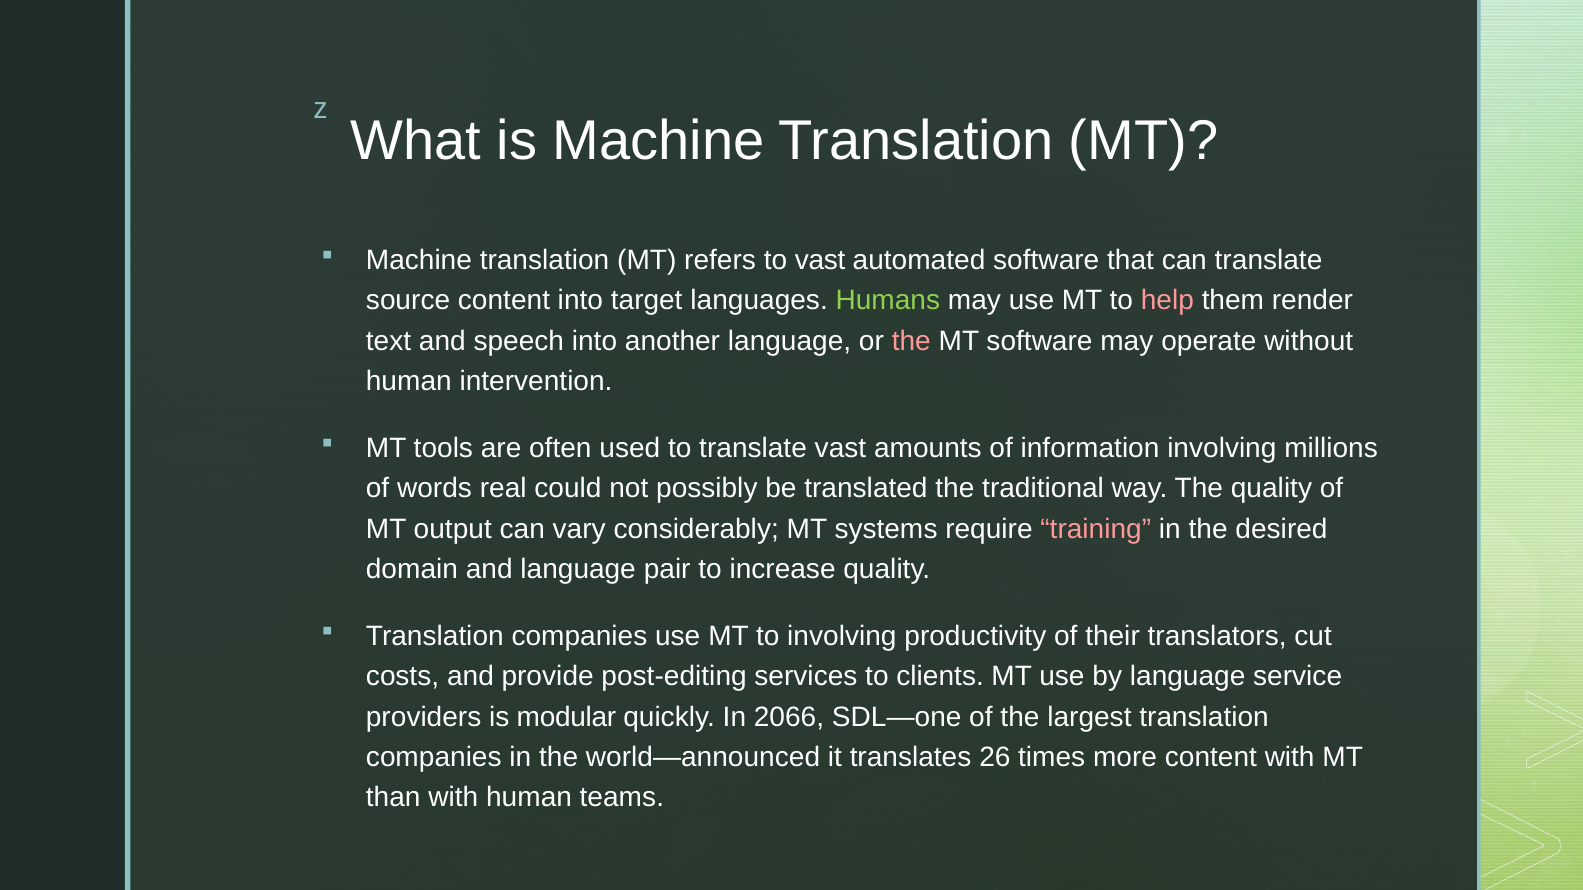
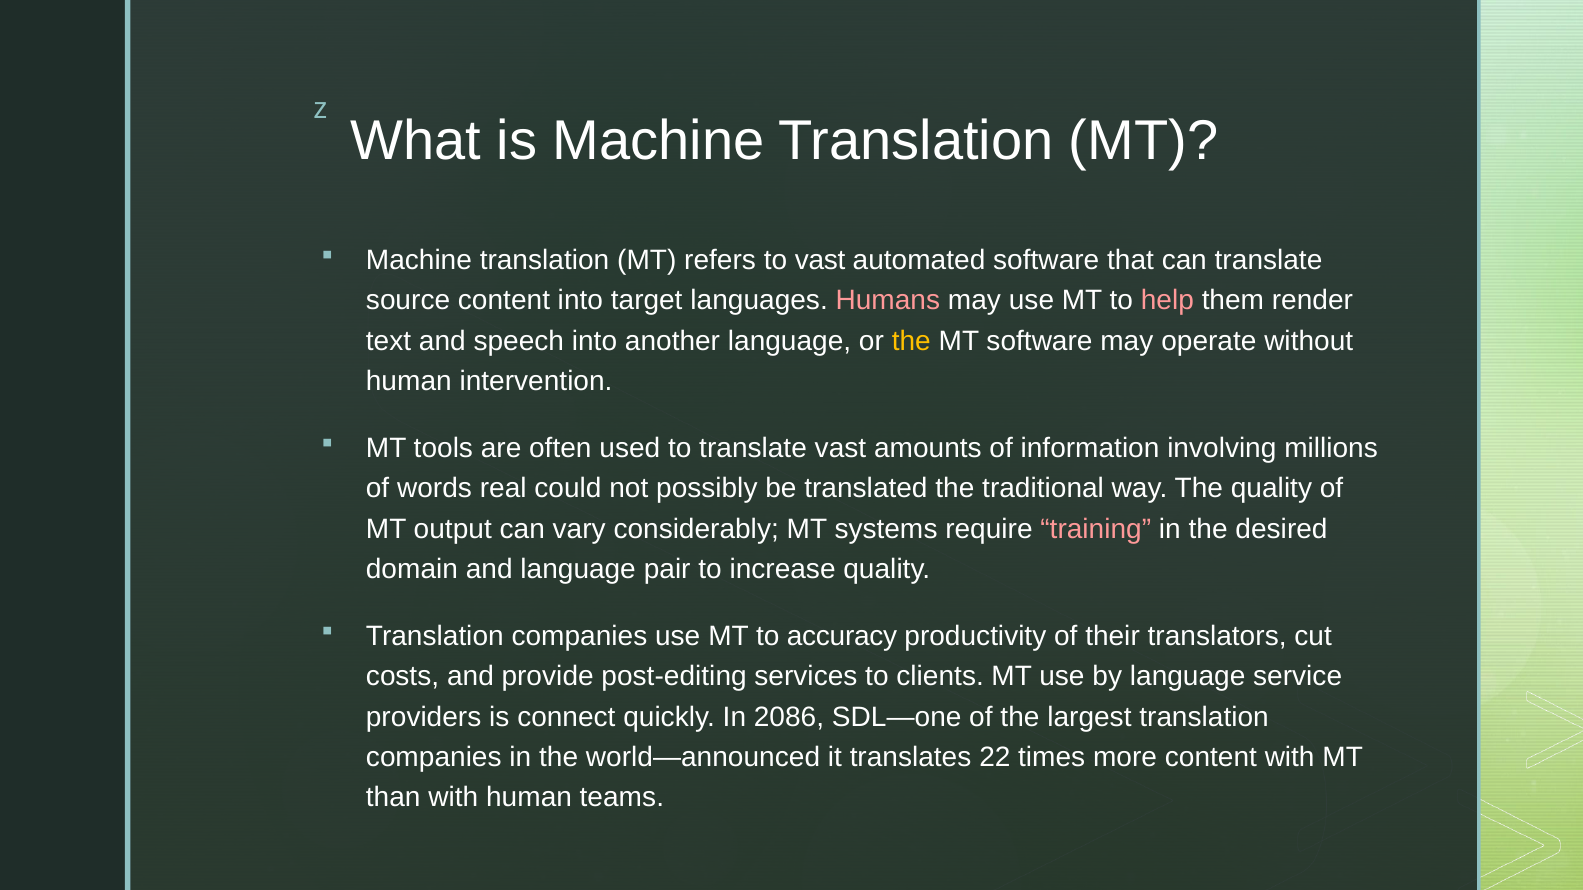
Humans colour: light green -> pink
the at (911, 341) colour: pink -> yellow
to involving: involving -> accuracy
modular: modular -> connect
2066: 2066 -> 2086
26: 26 -> 22
